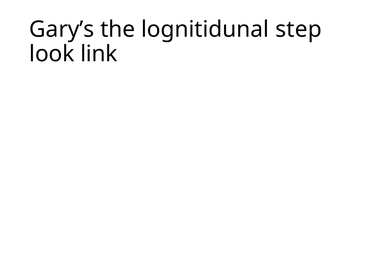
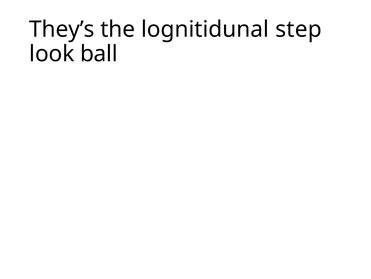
Gary’s: Gary’s -> They’s
link: link -> ball
